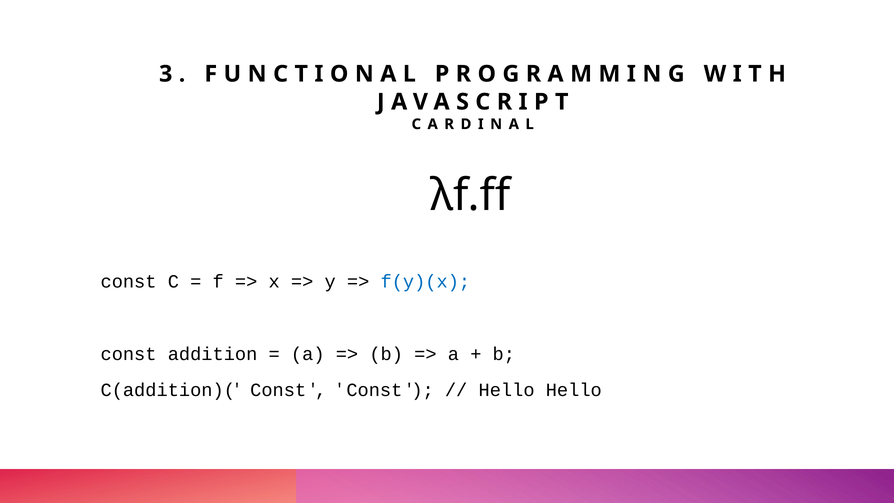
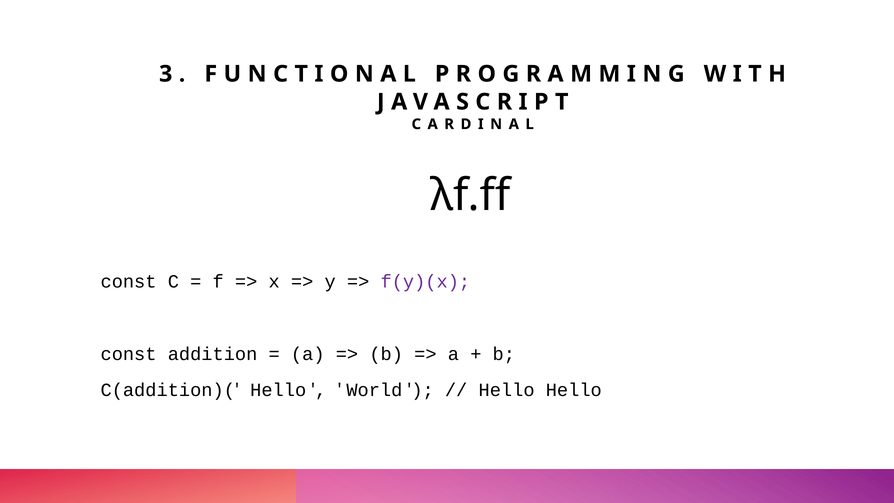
f(y)(x colour: blue -> purple
C(addition)( Const: Const -> Hello
Const at (374, 390): Const -> World
